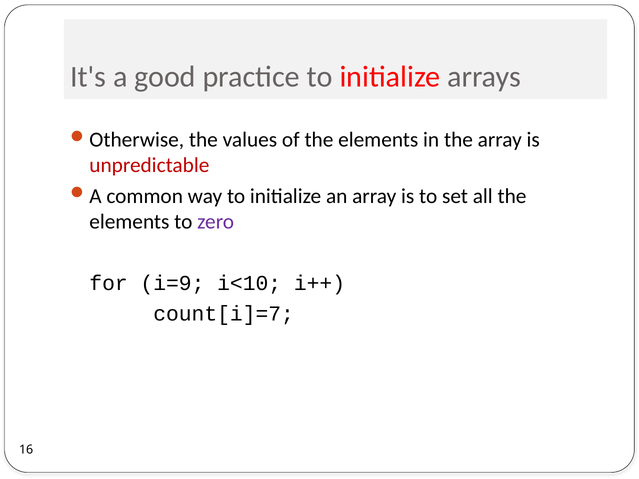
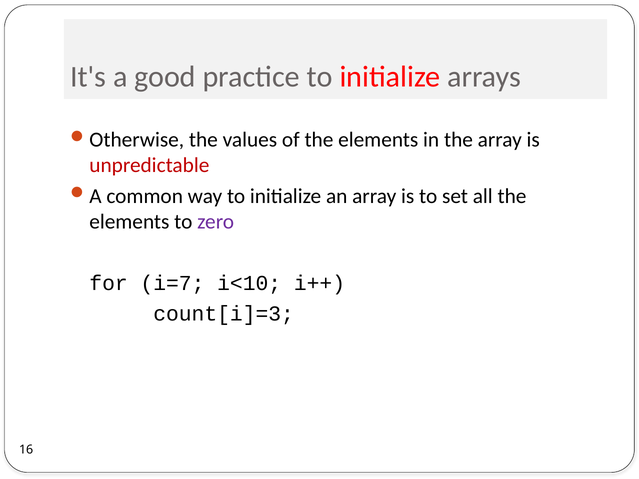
i=9: i=9 -> i=7
count[i]=7: count[i]=7 -> count[i]=3
